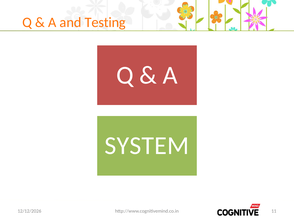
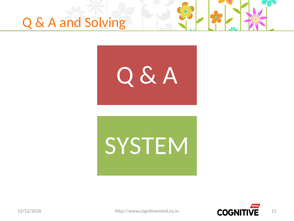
Testing: Testing -> Solving
